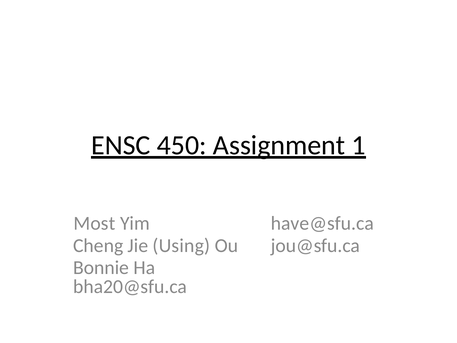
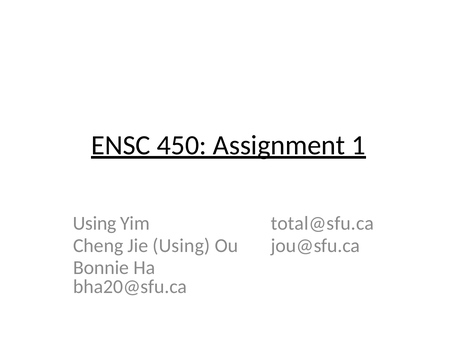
Most at (94, 223): Most -> Using
have@sfu.ca: have@sfu.ca -> total@sfu.ca
